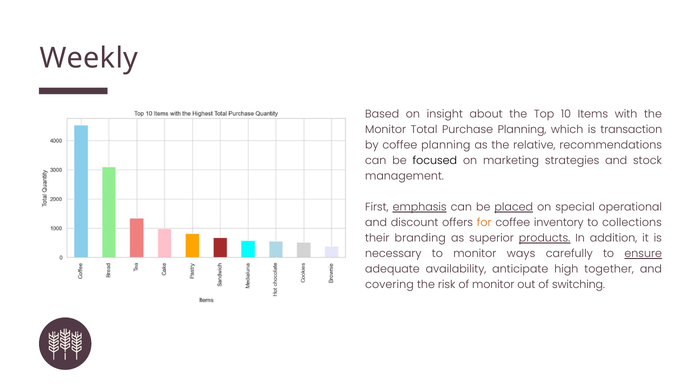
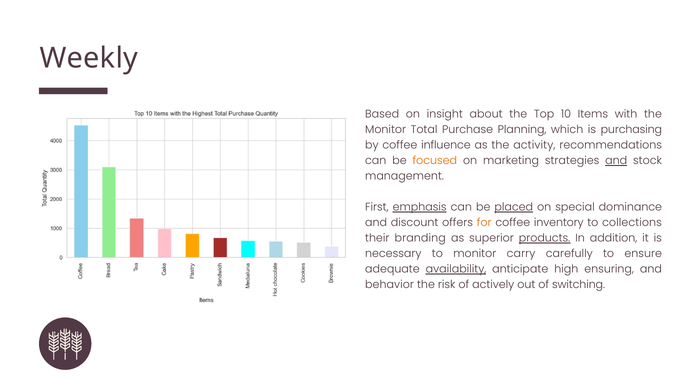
transaction: transaction -> purchasing
coffee planning: planning -> influence
relative: relative -> activity
focused colour: black -> orange
and at (616, 161) underline: none -> present
operational: operational -> dominance
ways: ways -> carry
ensure underline: present -> none
availability underline: none -> present
together: together -> ensuring
covering: covering -> behavior
of monitor: monitor -> actively
